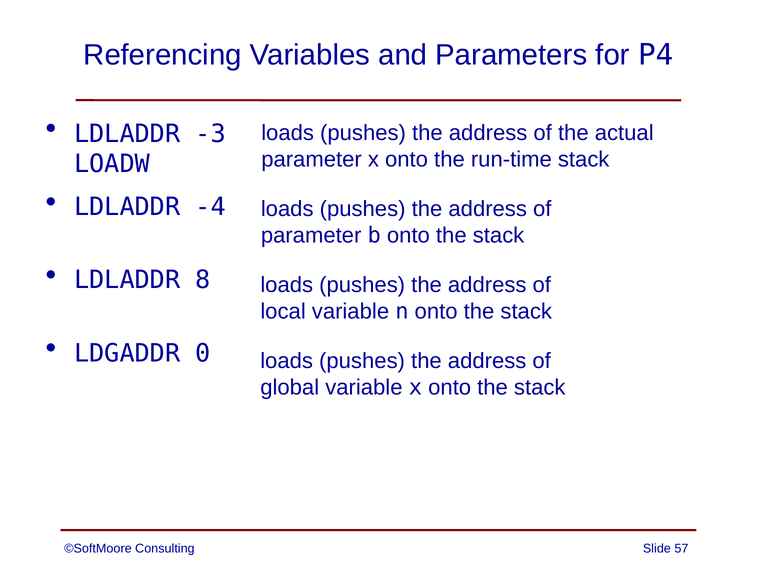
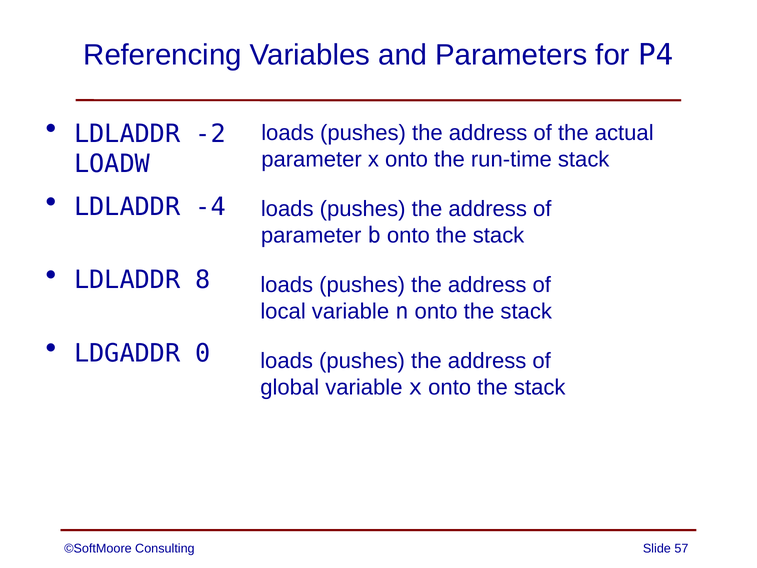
-3: -3 -> -2
